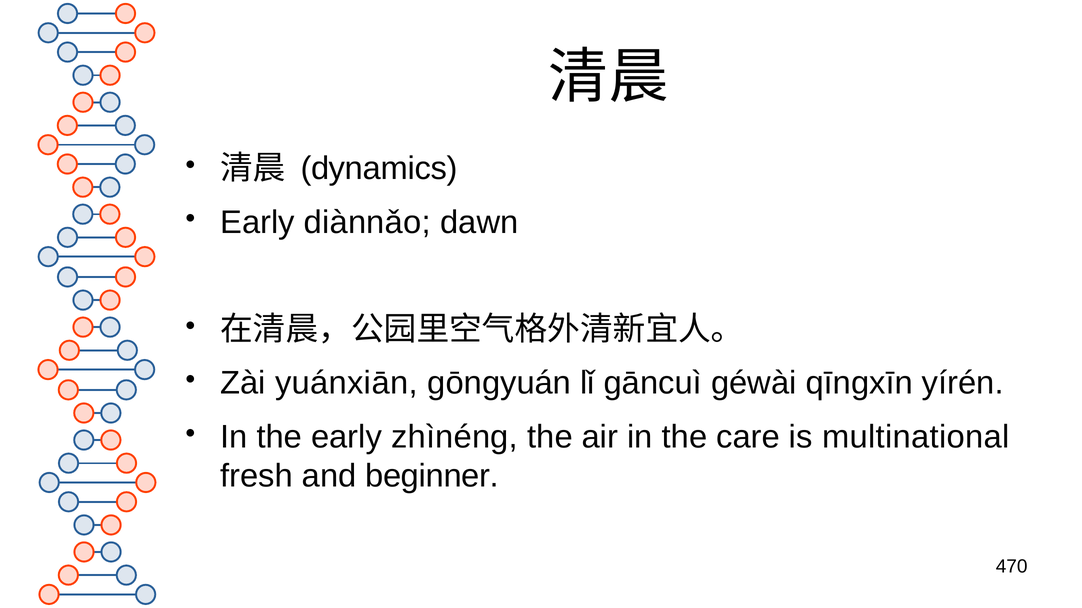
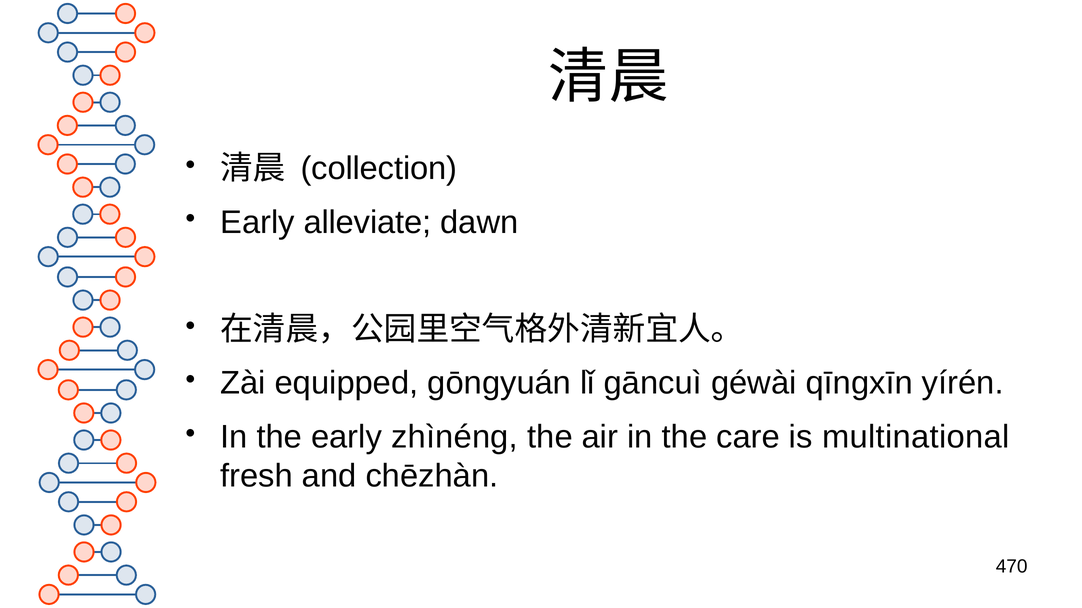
dynamics: dynamics -> collection
diànnǎo: diànnǎo -> alleviate
yuánxiān: yuánxiān -> equipped
beginner: beginner -> chēzhàn
